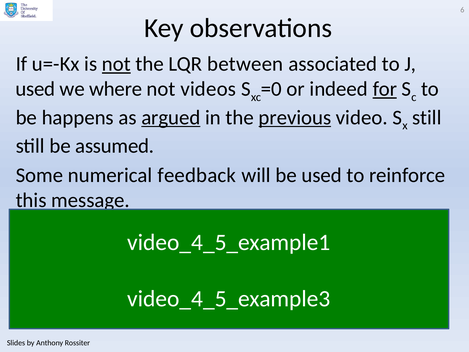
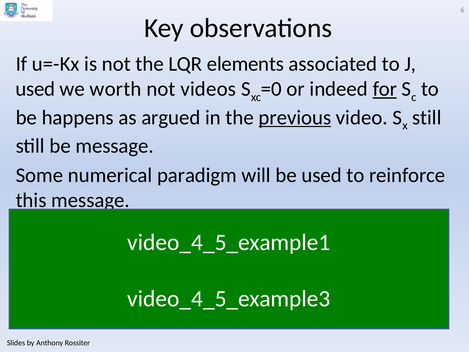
not at (116, 64) underline: present -> none
between: between -> elements
where: where -> worth
argued underline: present -> none
be assumed: assumed -> message
feedback: feedback -> paradigm
